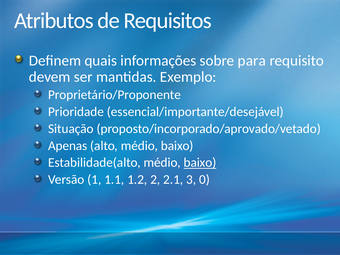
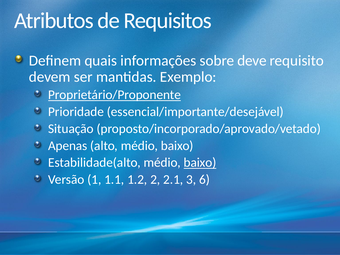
para: para -> deve
Proprietário/Proponente underline: none -> present
0: 0 -> 6
